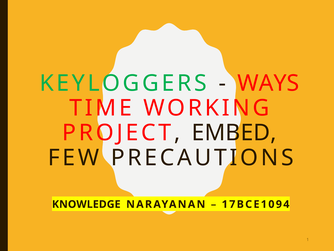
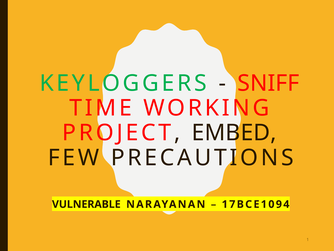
WAYS: WAYS -> SNIFF
KNOWLEDGE: KNOWLEDGE -> VULNERABLE
